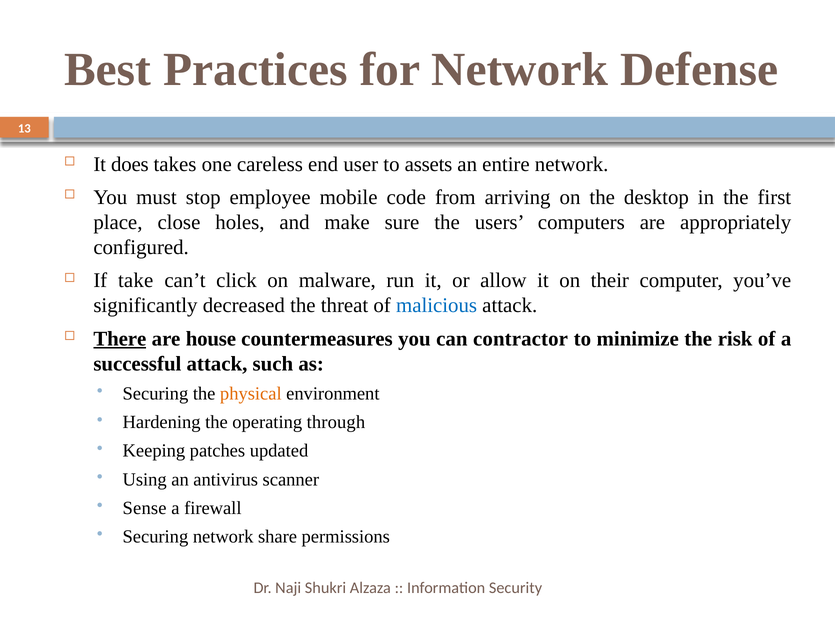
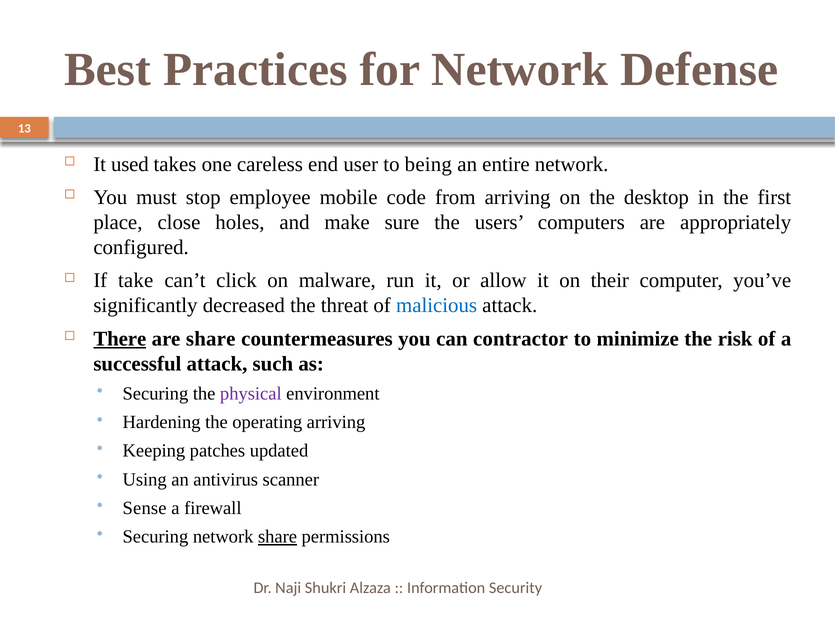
does: does -> used
assets: assets -> being
are house: house -> share
physical colour: orange -> purple
operating through: through -> arriving
share at (278, 537) underline: none -> present
